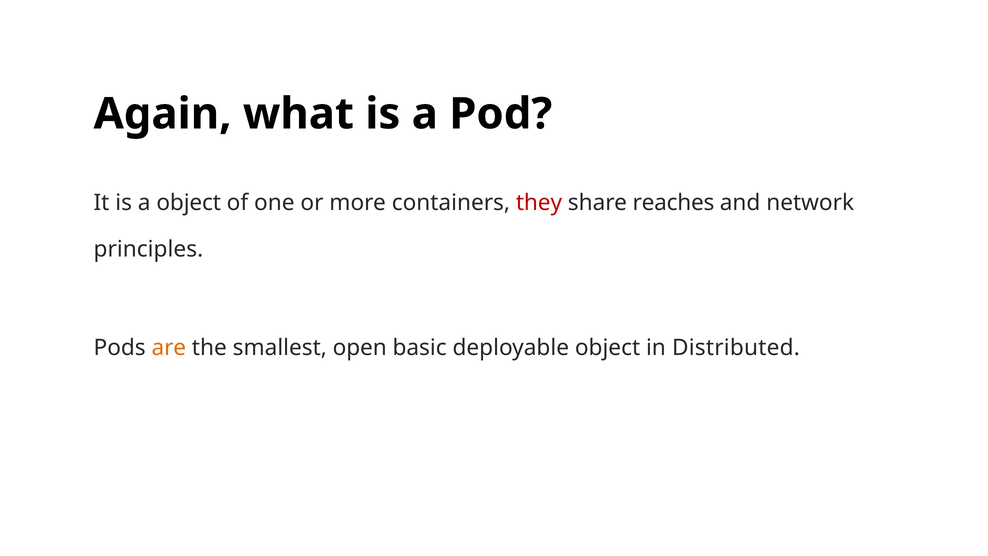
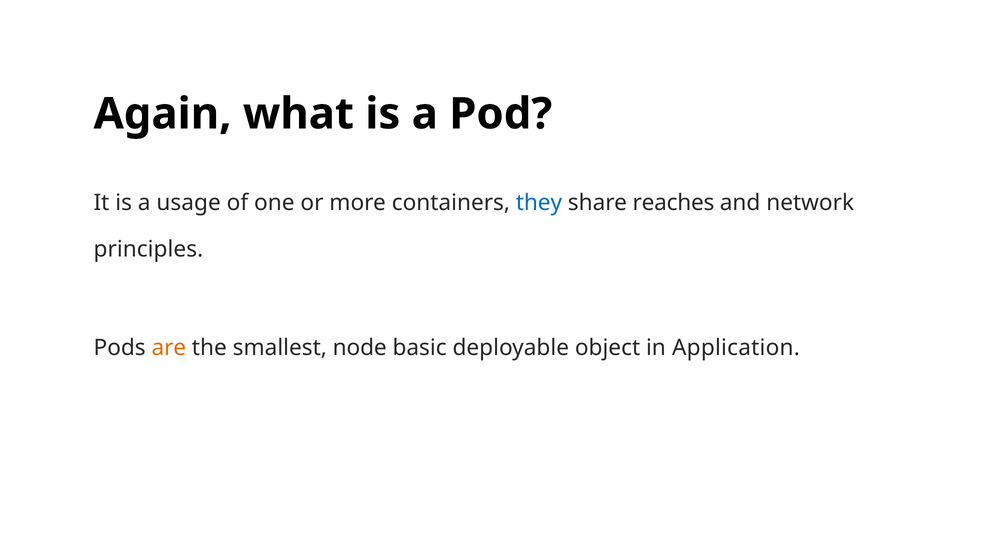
a object: object -> usage
they colour: red -> blue
open: open -> node
Distributed: Distributed -> Application
